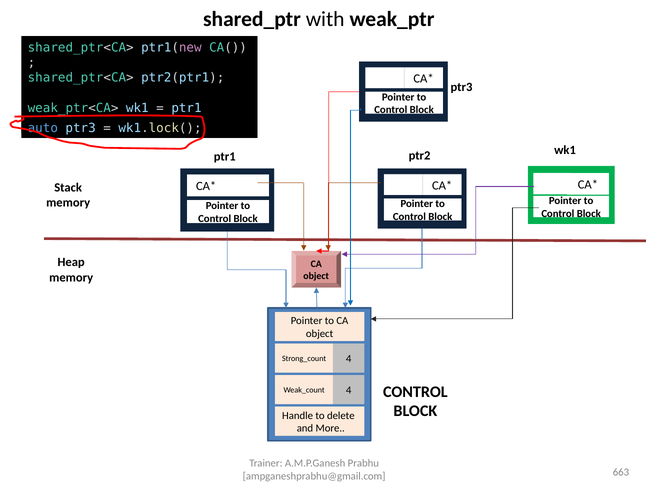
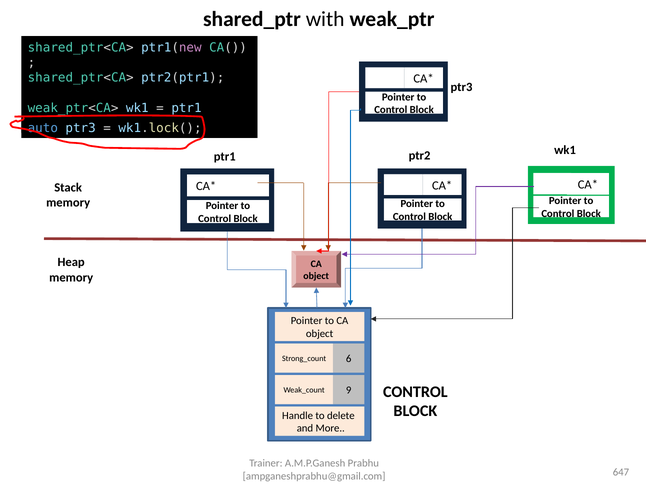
Strong_count 4: 4 -> 6
Weak_count 4: 4 -> 9
663: 663 -> 647
